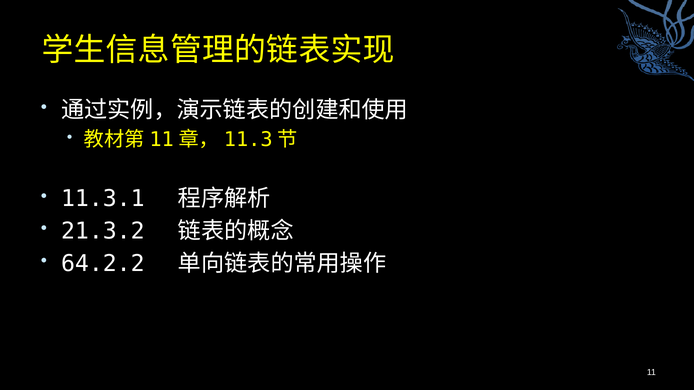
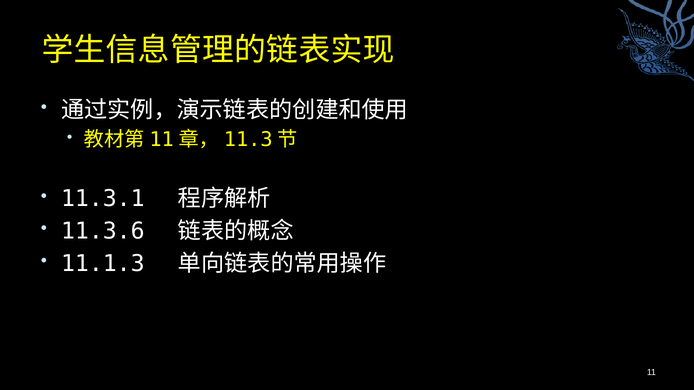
21.3.2: 21.3.2 -> 11.3.6
64.2.2: 64.2.2 -> 11.1.3
